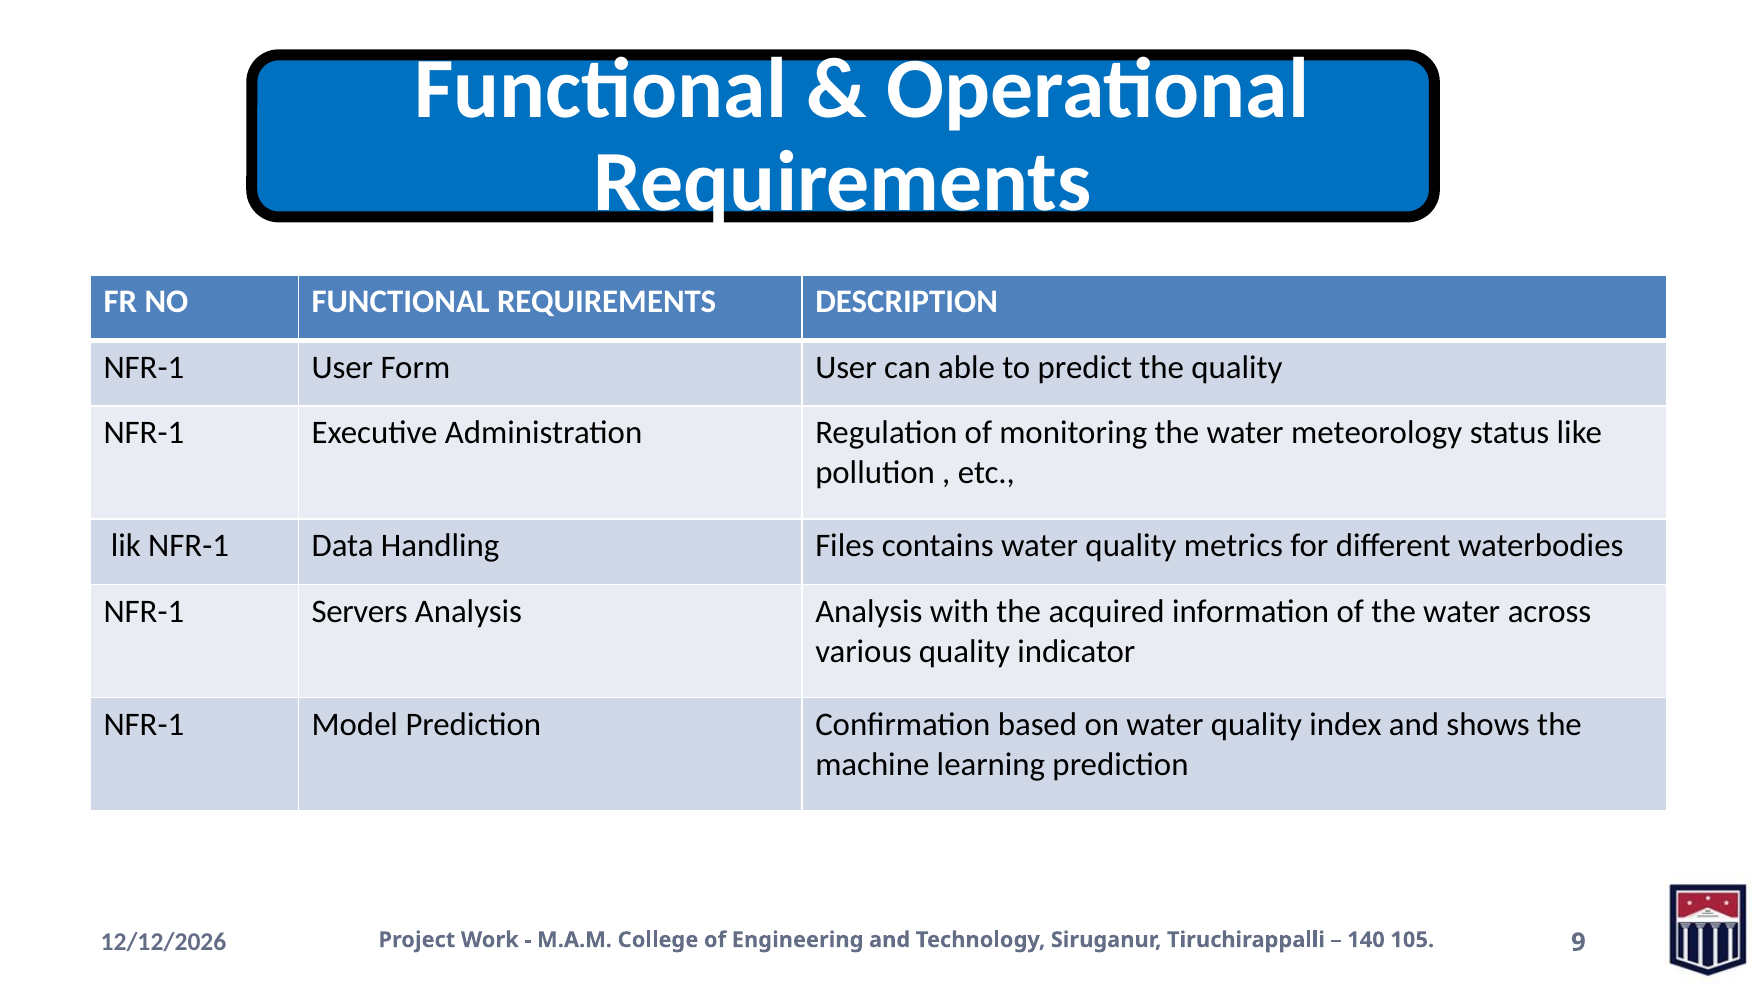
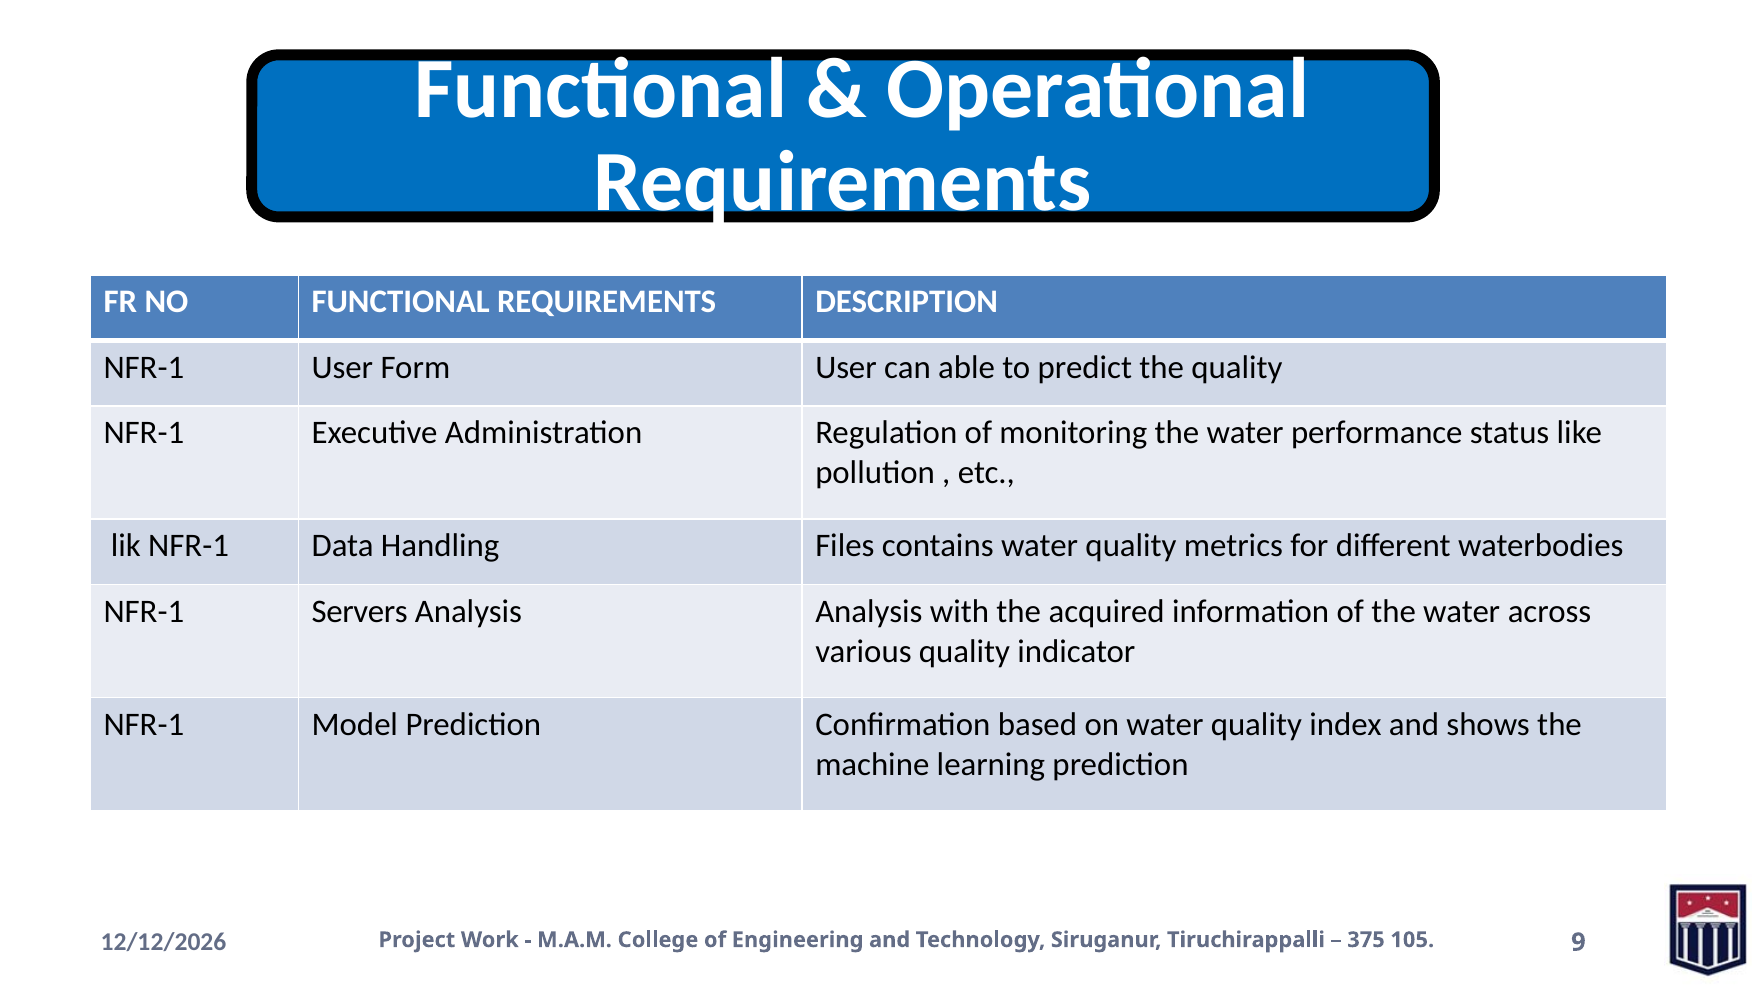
meteorology: meteorology -> performance
140: 140 -> 375
